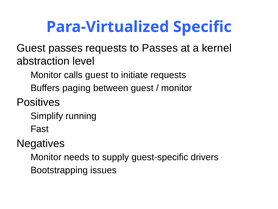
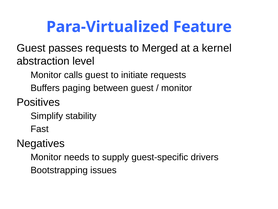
Specific: Specific -> Feature
to Passes: Passes -> Merged
running: running -> stability
